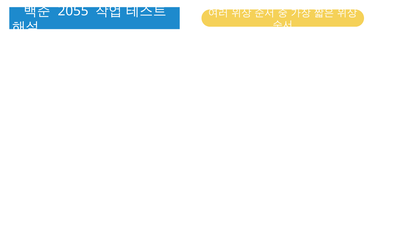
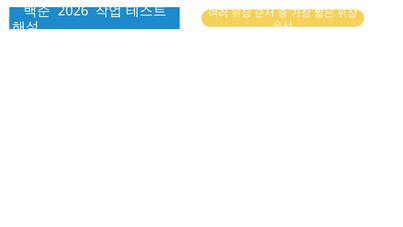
2055: 2055 -> 2026
